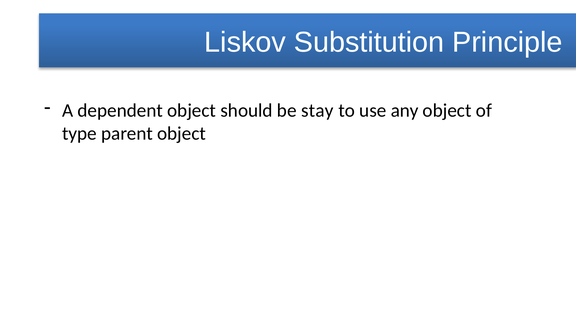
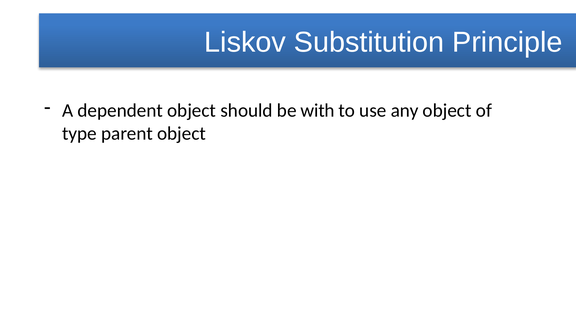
stay: stay -> with
